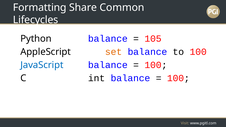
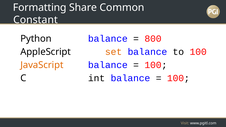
Lifecycles: Lifecycles -> Constant
105: 105 -> 800
JavaScript colour: blue -> orange
